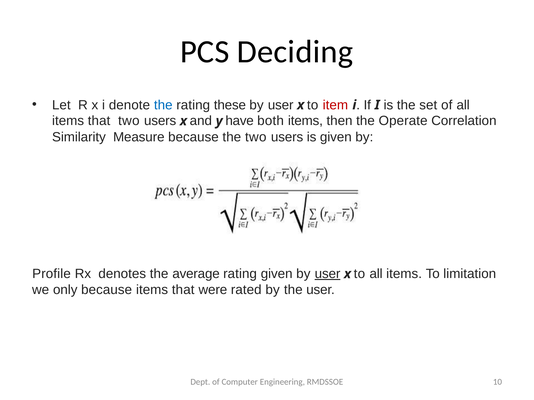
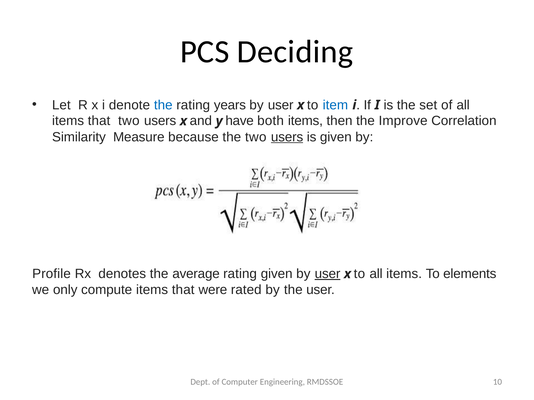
these: these -> years
item colour: red -> blue
Operate: Operate -> Improve
users at (287, 137) underline: none -> present
limitation: limitation -> elements
only because: because -> compute
